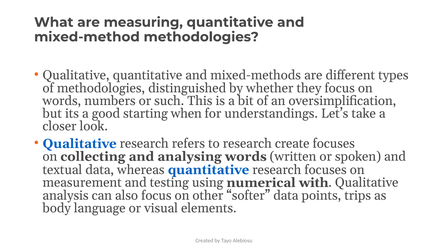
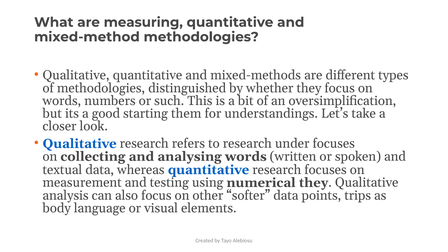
when: when -> them
create: create -> under
numerical with: with -> they
